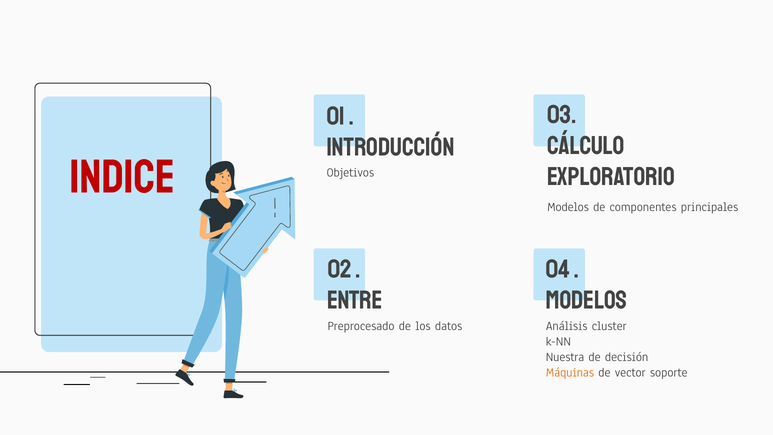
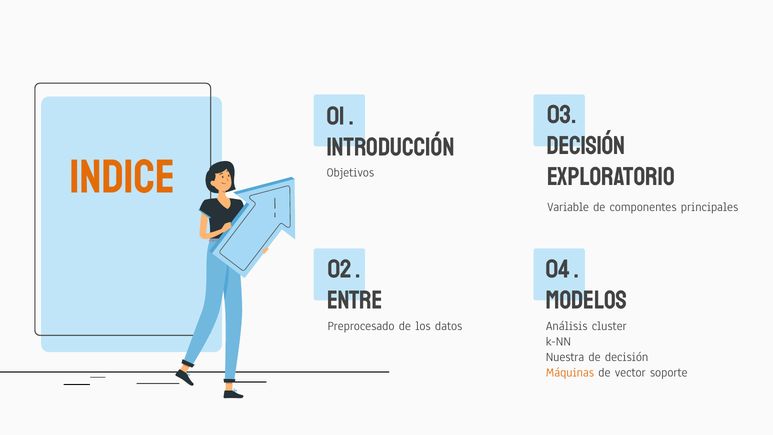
Cálculo at (586, 146): Cálculo -> Decisión
INDICE colour: red -> orange
Modelos at (568, 207): Modelos -> Variable
